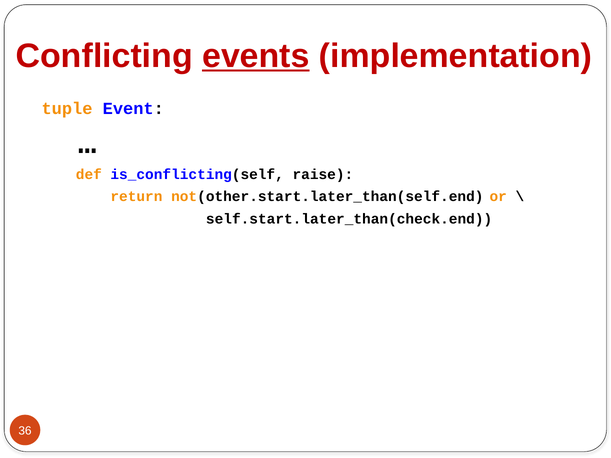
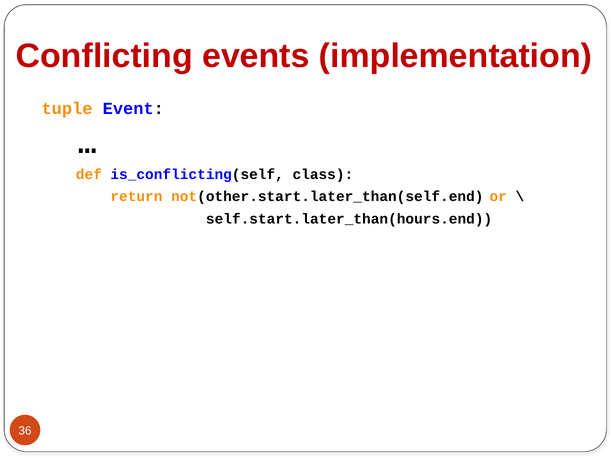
events underline: present -> none
raise: raise -> class
self.start.later_than(check.end: self.start.later_than(check.end -> self.start.later_than(hours.end
